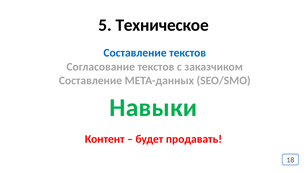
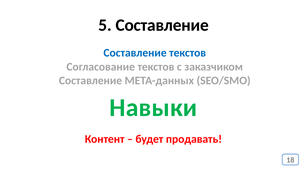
5 Техническое: Техническое -> Cоставление
